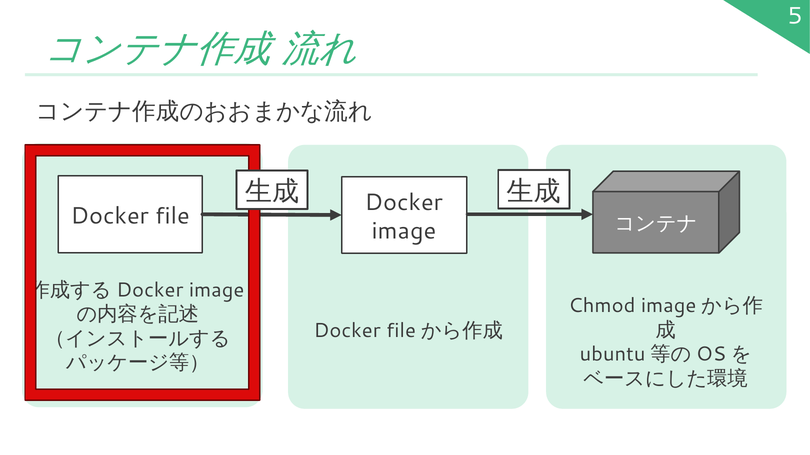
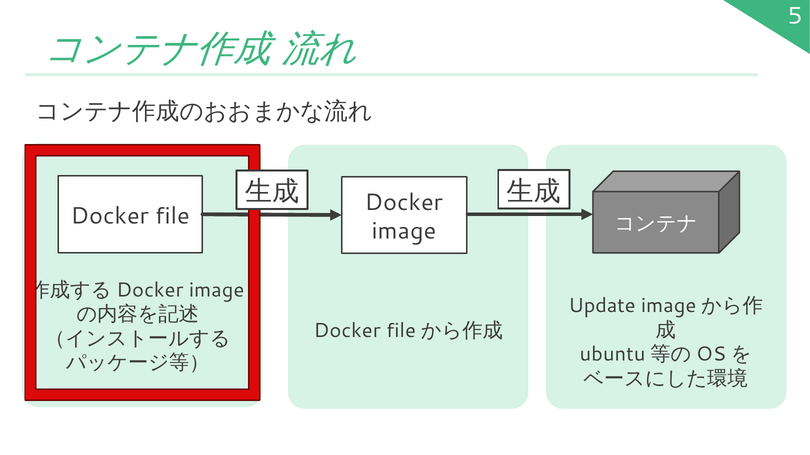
Chmod: Chmod -> Update
